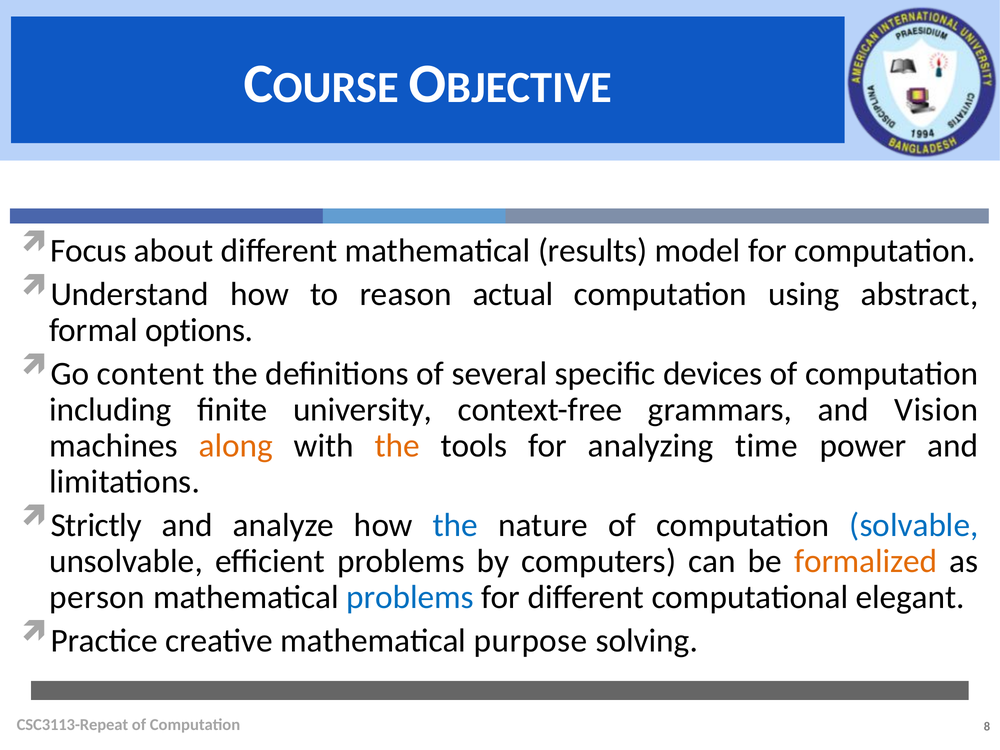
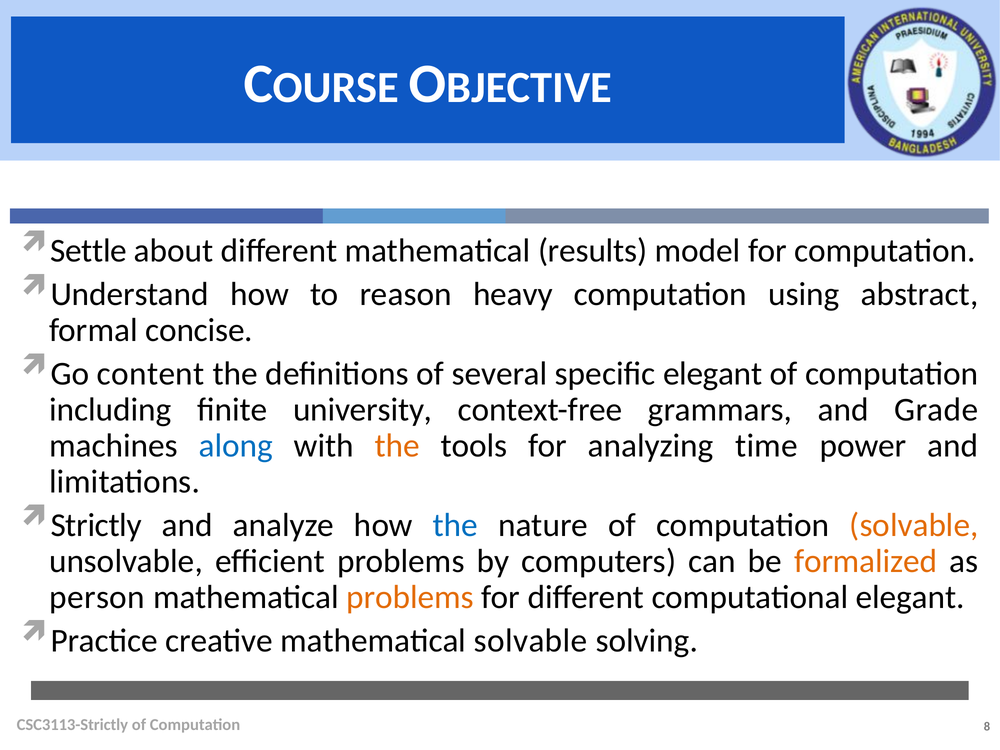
Focus: Focus -> Settle
actual: actual -> heavy
options: options -> concise
specific devices: devices -> elegant
Vision: Vision -> Grade
along colour: orange -> blue
solvable at (914, 525) colour: blue -> orange
problems at (410, 597) colour: blue -> orange
mathematical purpose: purpose -> solvable
CSC3113-Repeat: CSC3113-Repeat -> CSC3113-Strictly
